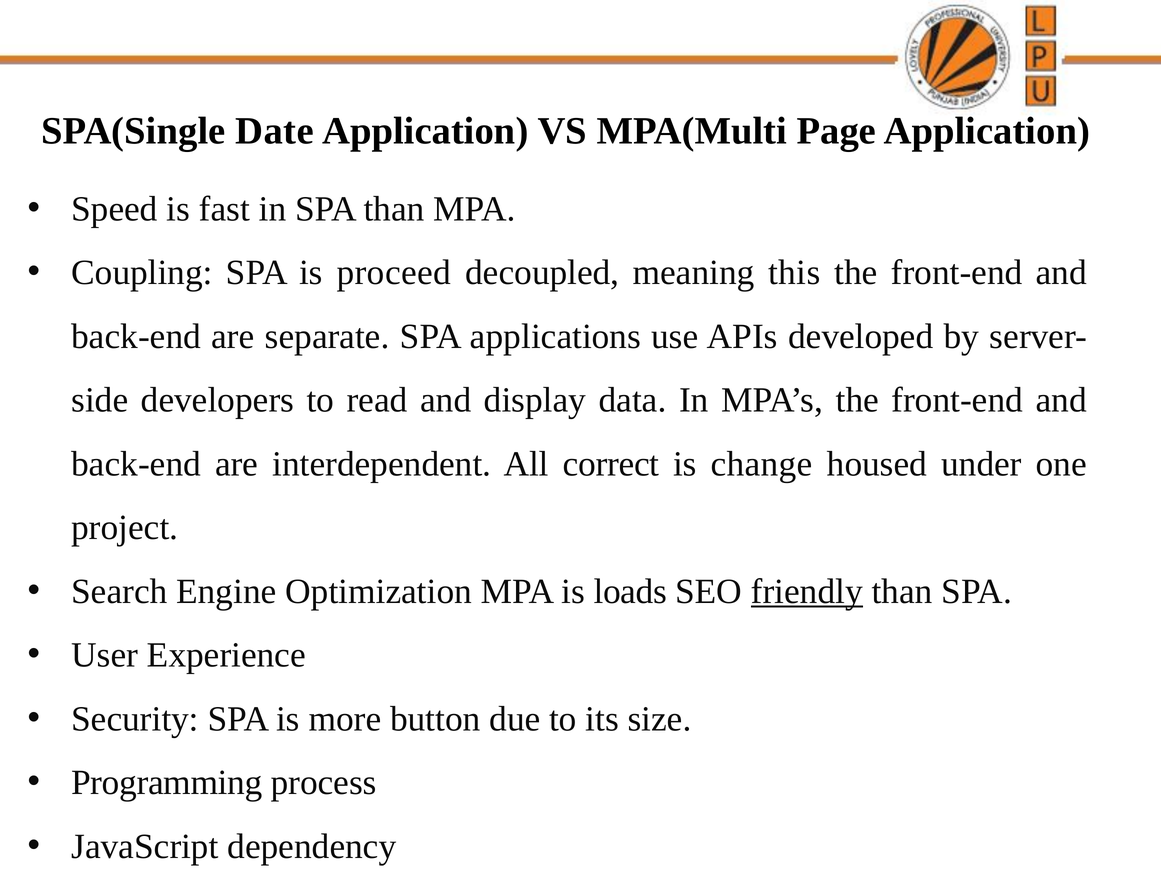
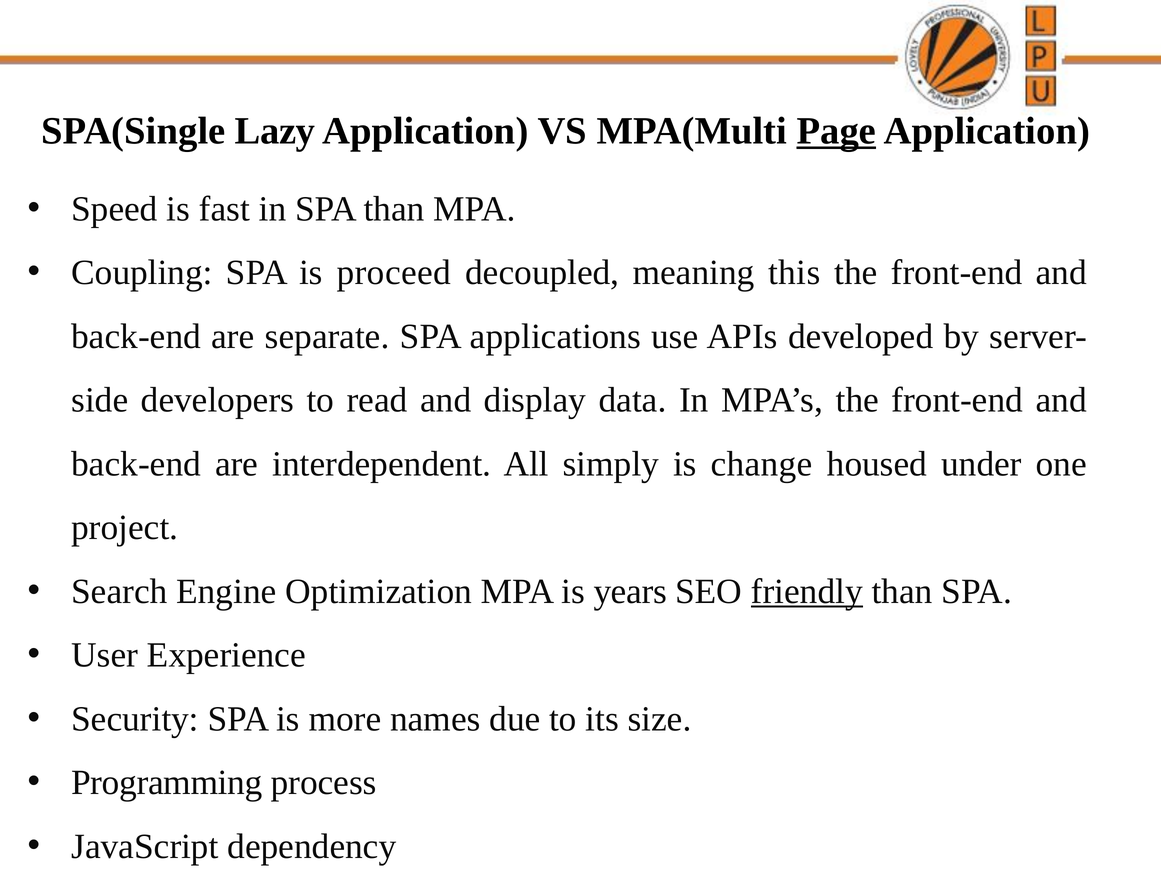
Date: Date -> Lazy
Page underline: none -> present
correct: correct -> simply
loads: loads -> years
button: button -> names
